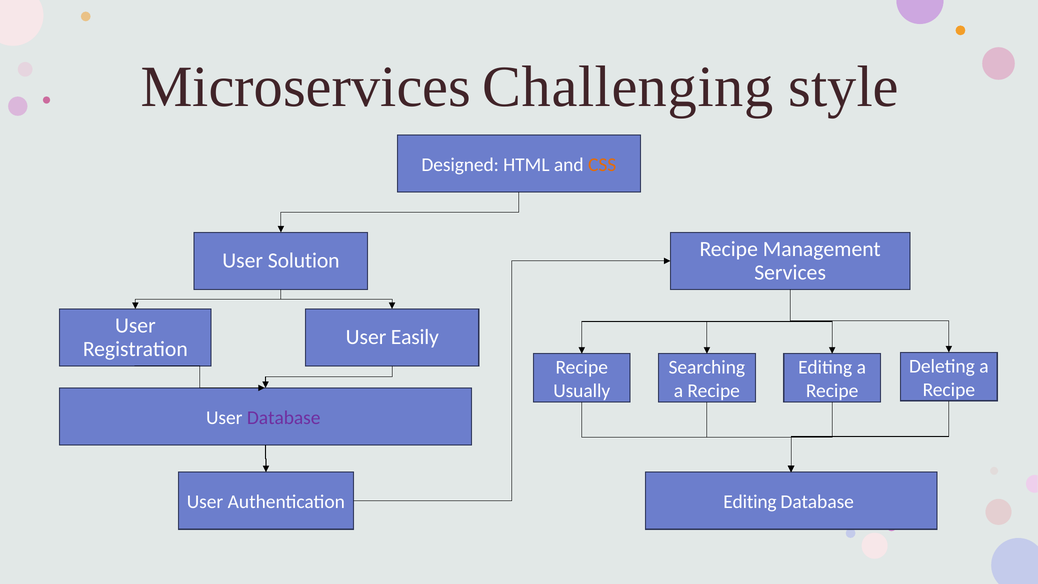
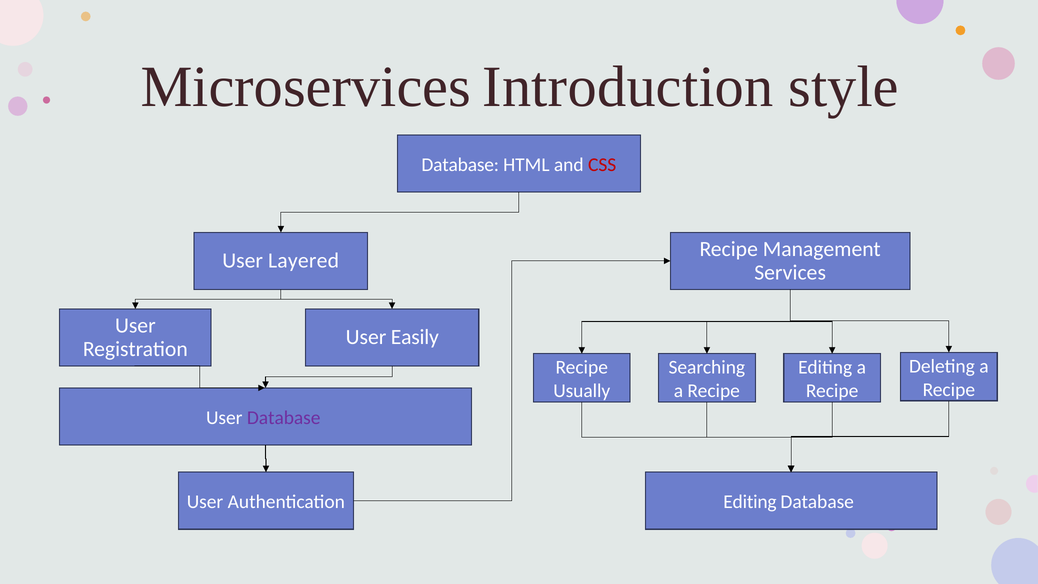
Challenging: Challenging -> Introduction
Designed at (460, 165): Designed -> Database
CSS colour: orange -> red
Solution: Solution -> Layered
